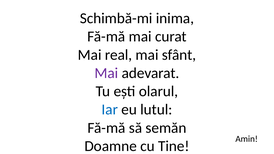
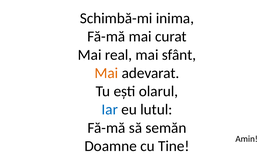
Mai at (106, 73) colour: purple -> orange
